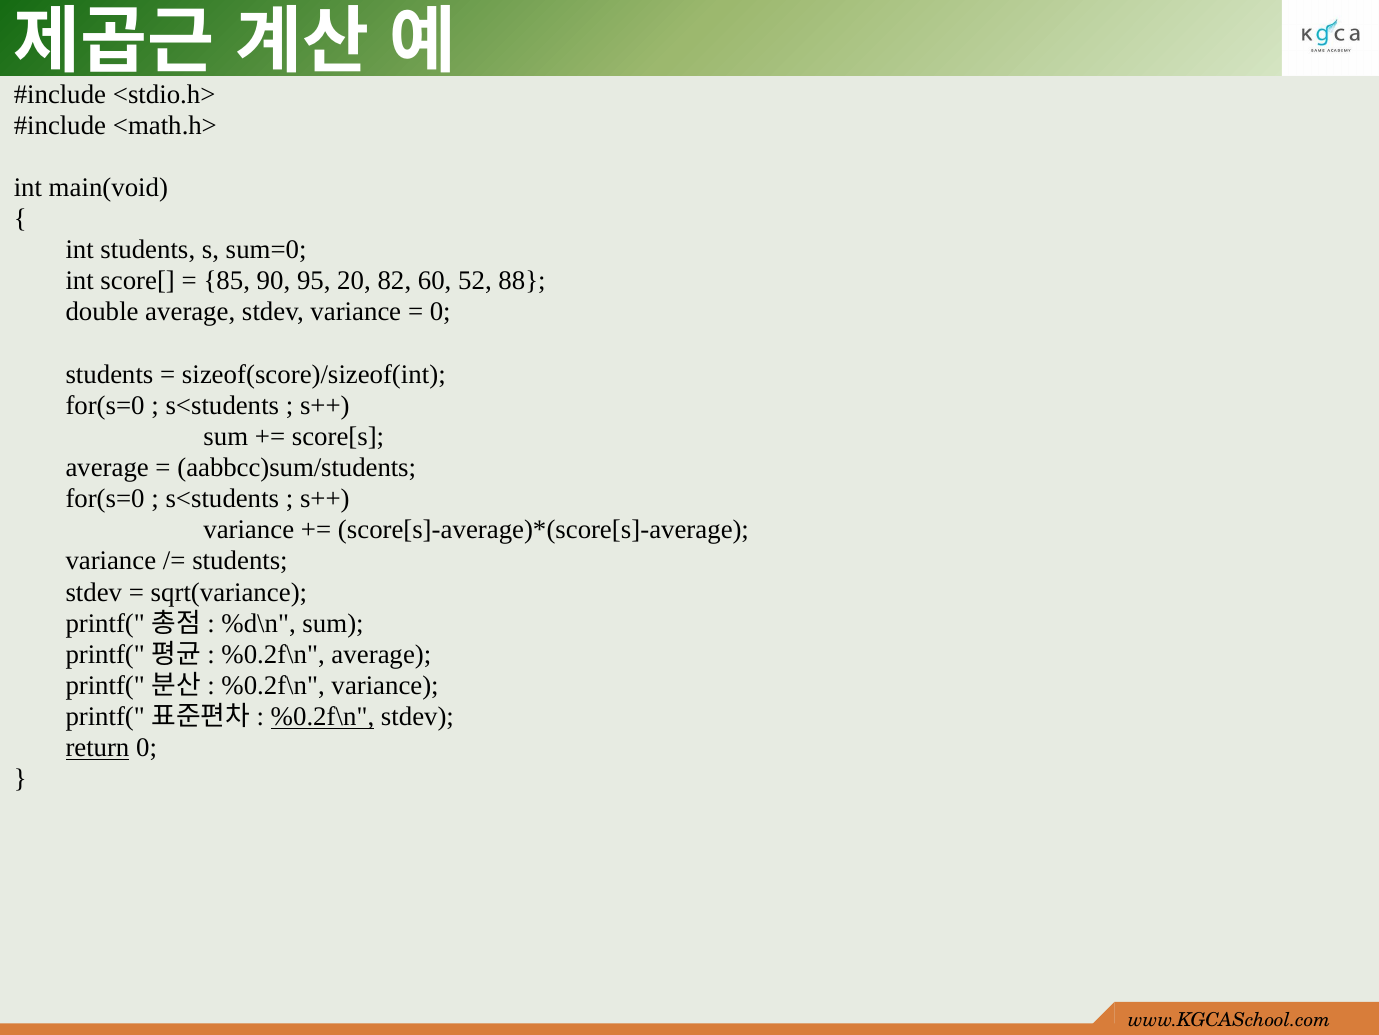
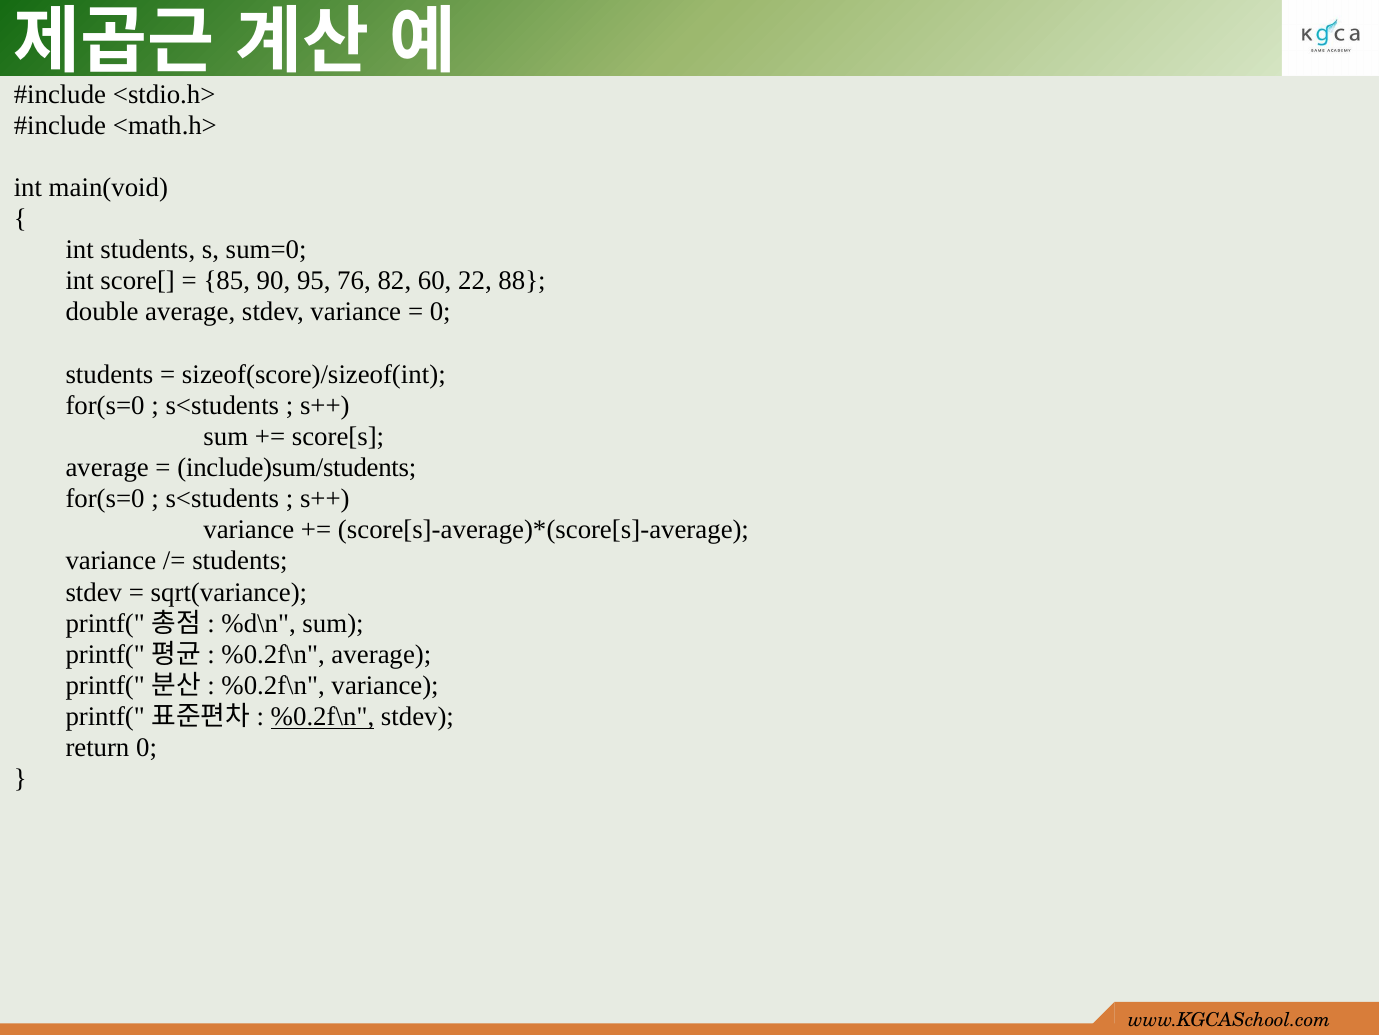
20: 20 -> 76
52: 52 -> 22
aabbcc)sum/students: aabbcc)sum/students -> include)sum/students
return underline: present -> none
